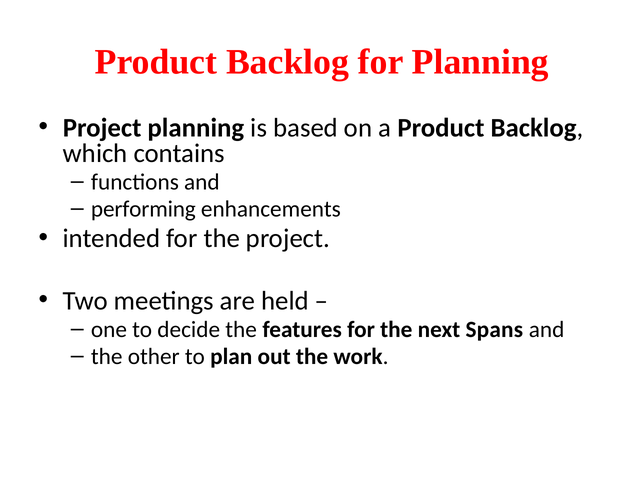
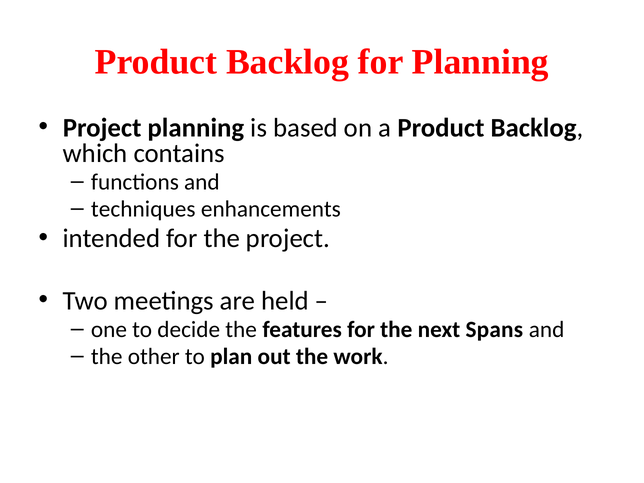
performing: performing -> techniques
